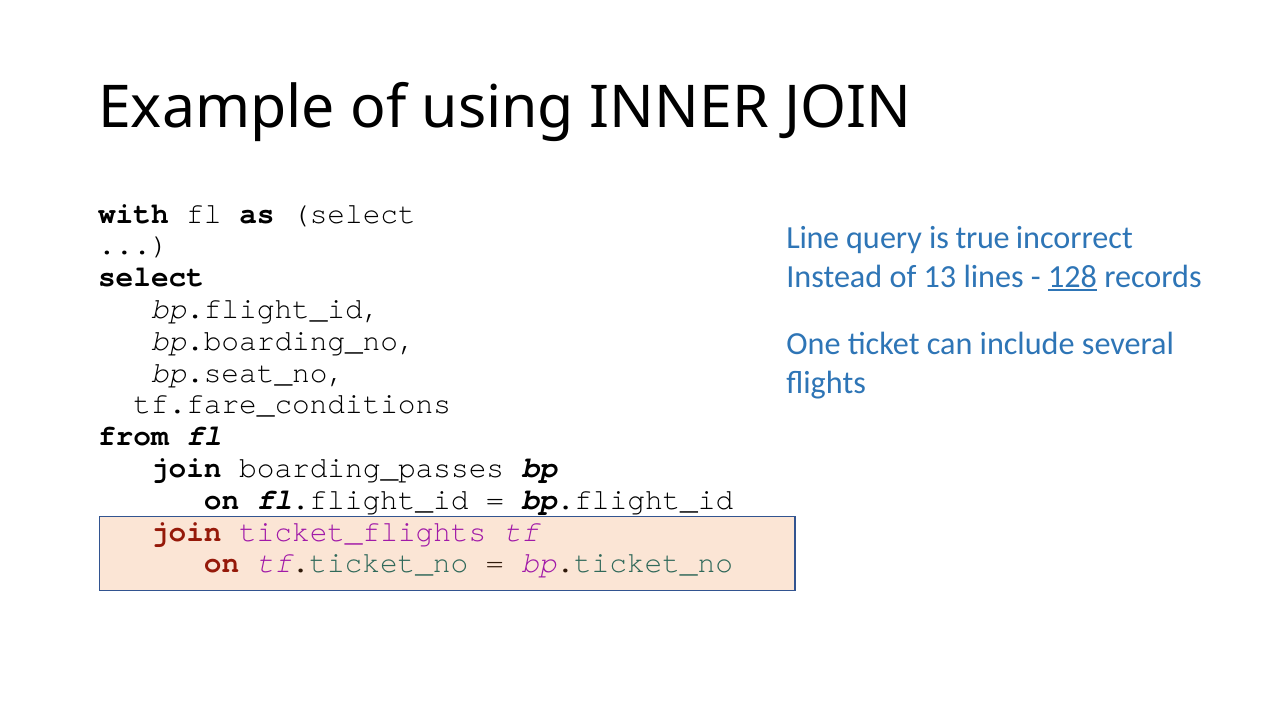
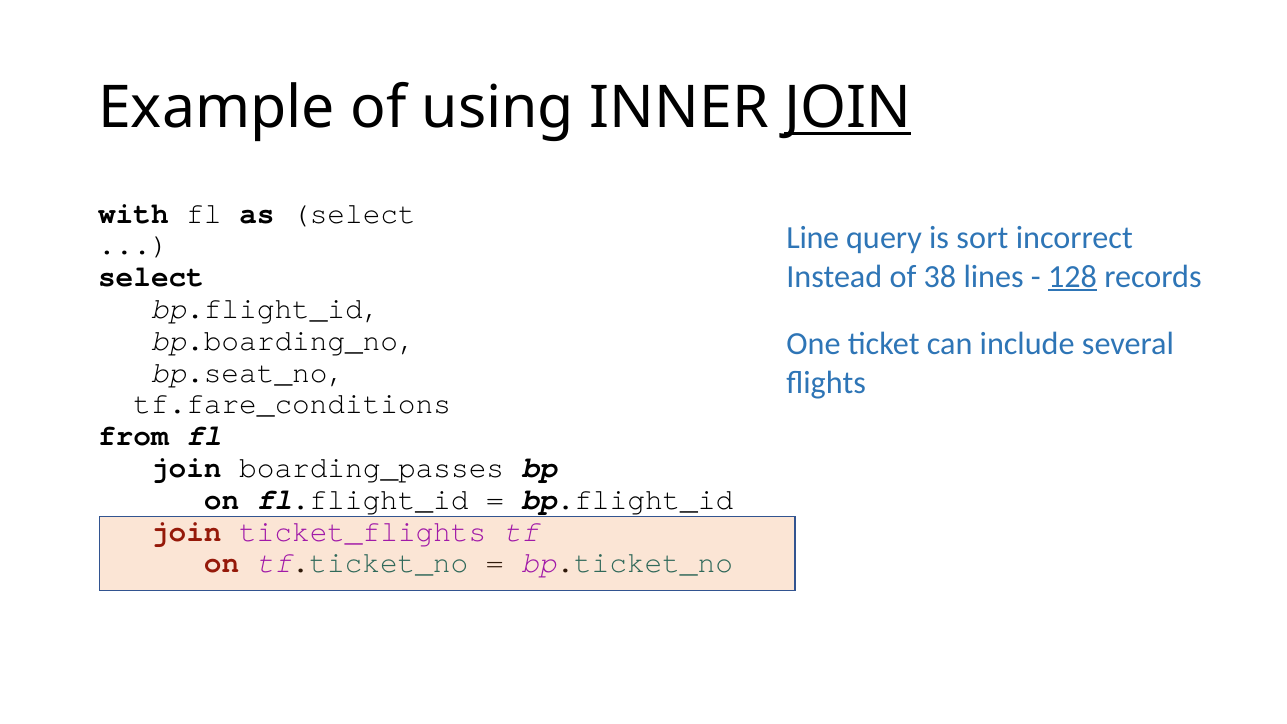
JOIN at (848, 108) underline: none -> present
true: true -> sort
13: 13 -> 38
